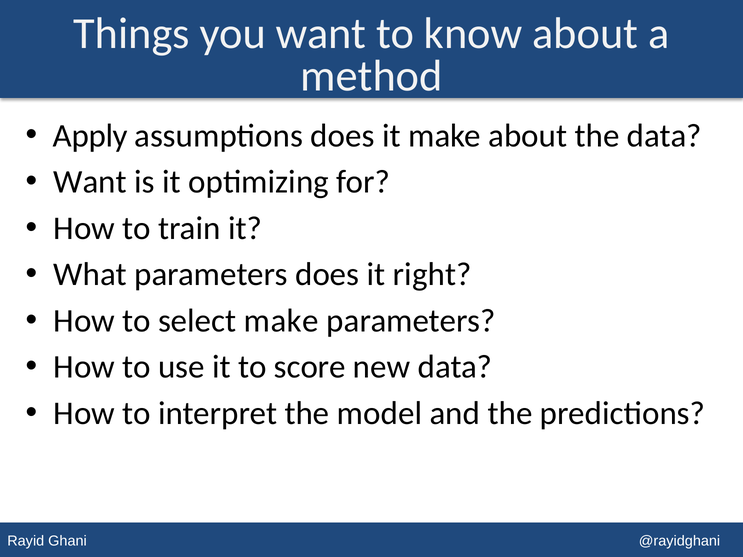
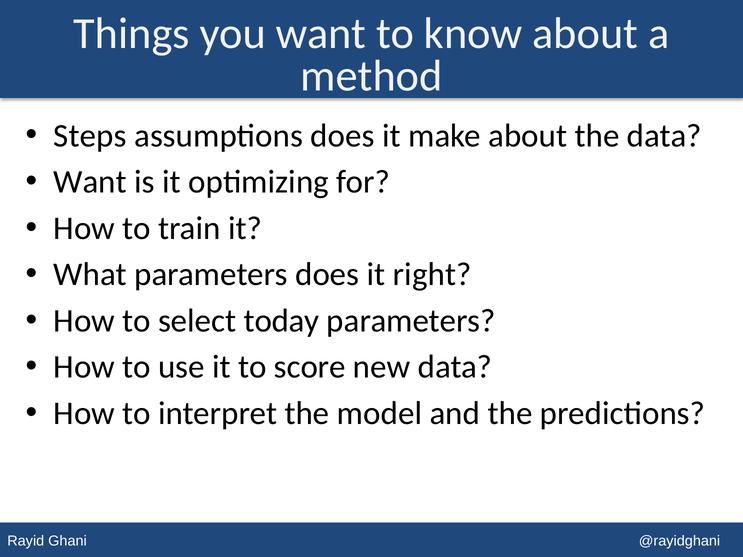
Apply: Apply -> Steps
select make: make -> today
